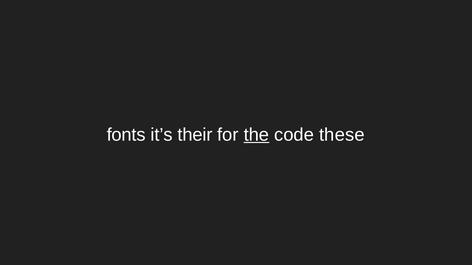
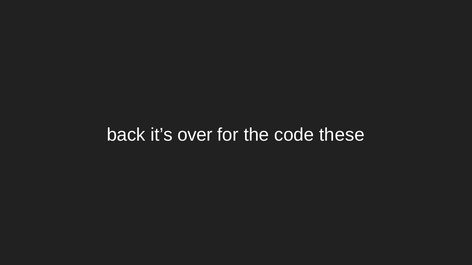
fonts: fonts -> back
their: their -> over
the underline: present -> none
